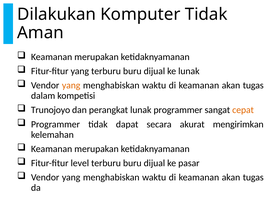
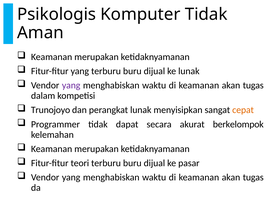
Dilakukan: Dilakukan -> Psikologis
yang at (71, 85) colour: orange -> purple
lunak programmer: programmer -> menyisipkan
mengirimkan: mengirimkan -> berkelompok
level: level -> teori
